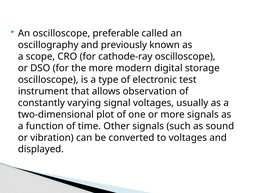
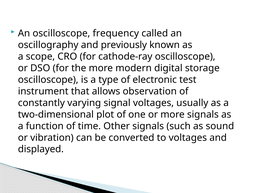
preferable: preferable -> frequency
